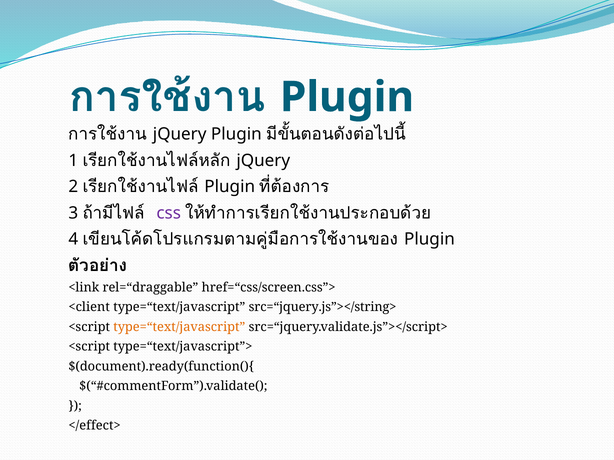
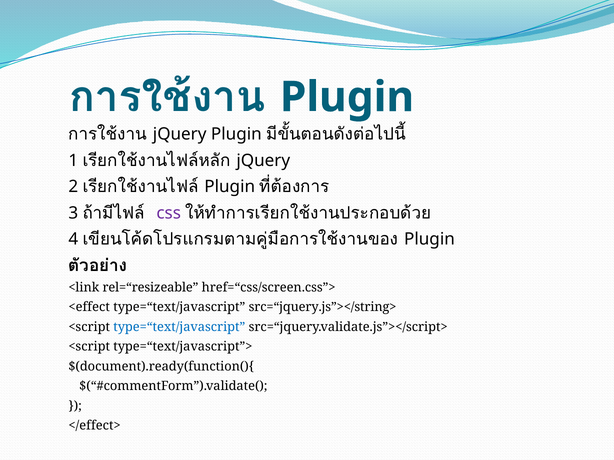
rel=“draggable: rel=“draggable -> rel=“resizeable
<client: <client -> <effect
type=“text/javascript at (179, 327) colour: orange -> blue
